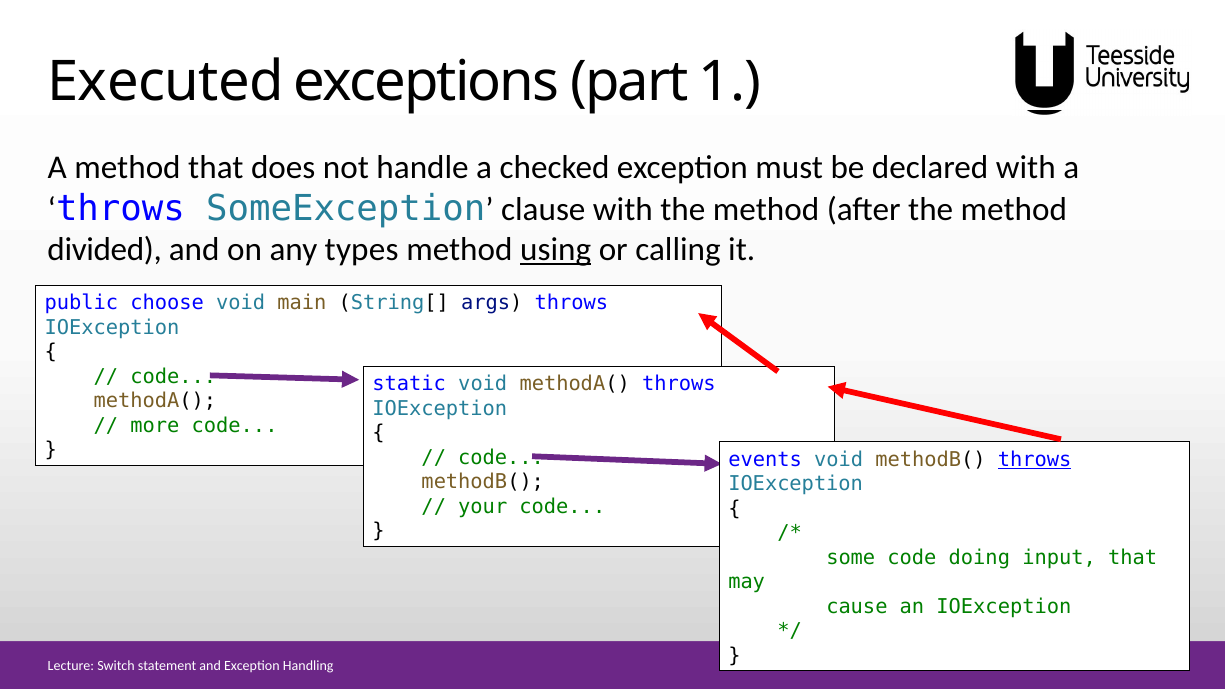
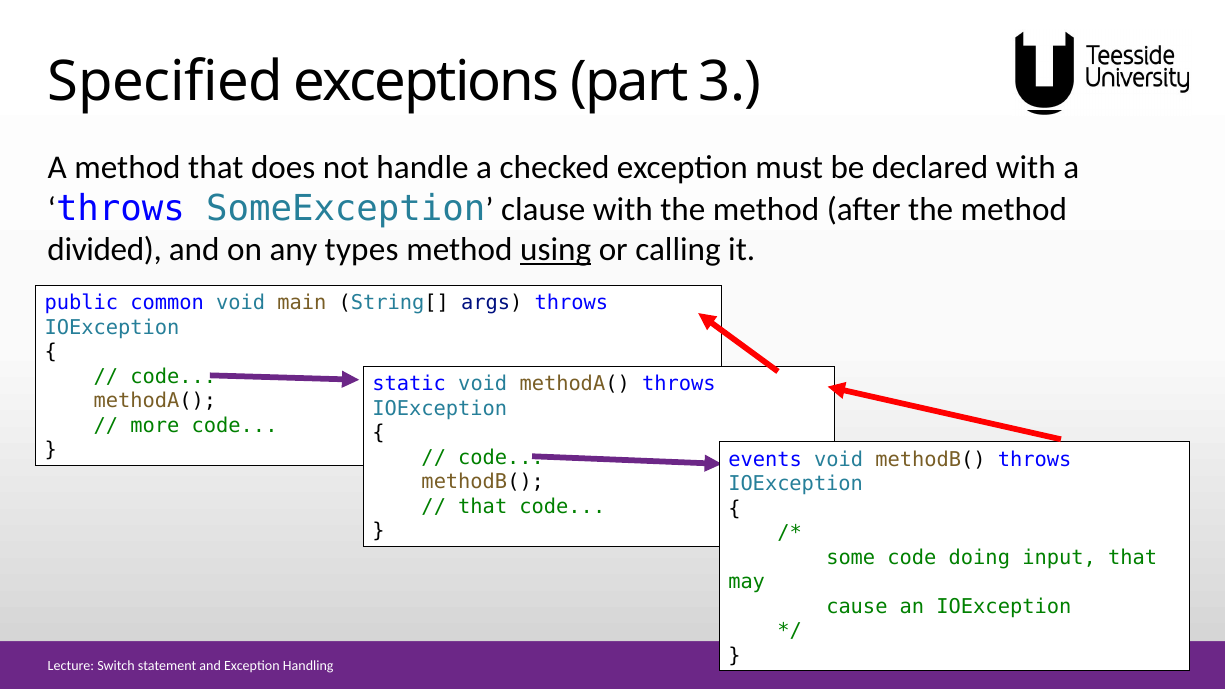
Executed: Executed -> Specified
1: 1 -> 3
choose: choose -> common
throws at (1035, 460) underline: present -> none
your at (483, 507): your -> that
